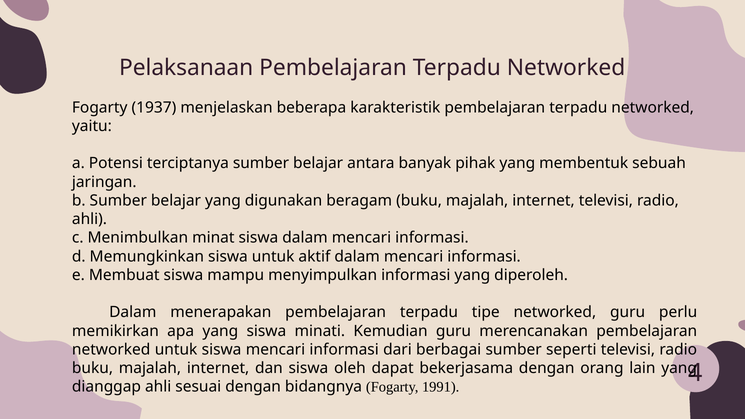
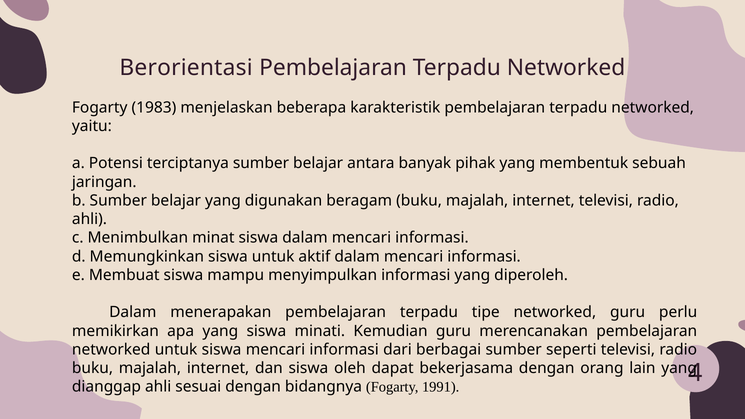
Pelaksanaan: Pelaksanaan -> Berorientasi
1937: 1937 -> 1983
